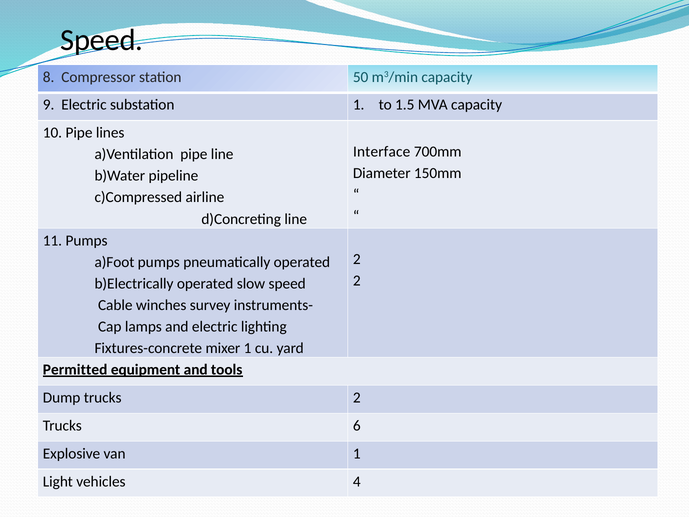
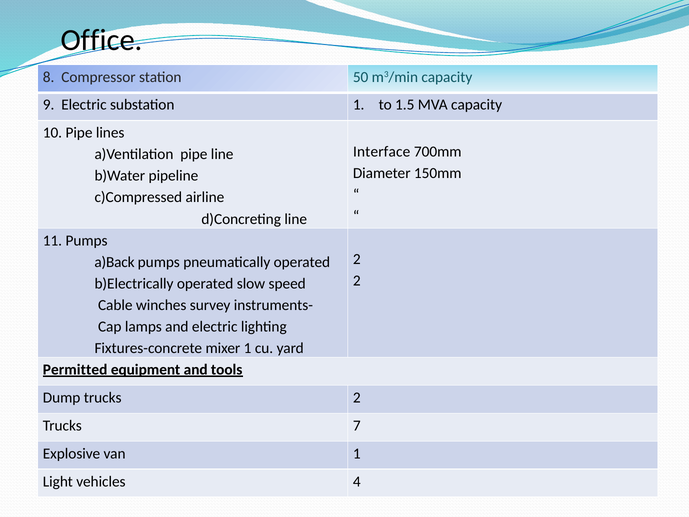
Speed at (102, 40): Speed -> Office
a)Foot: a)Foot -> a)Back
6: 6 -> 7
